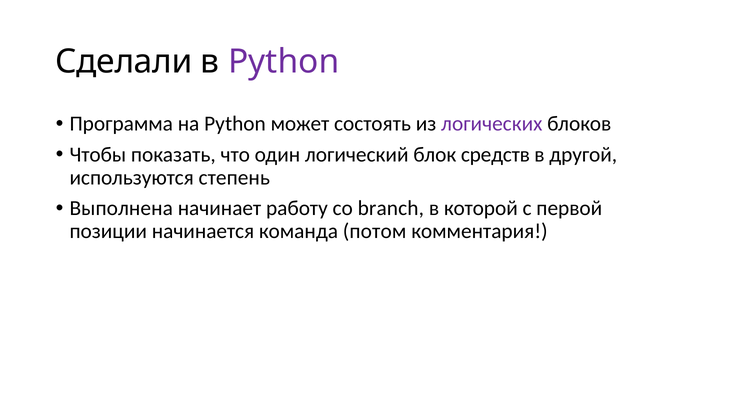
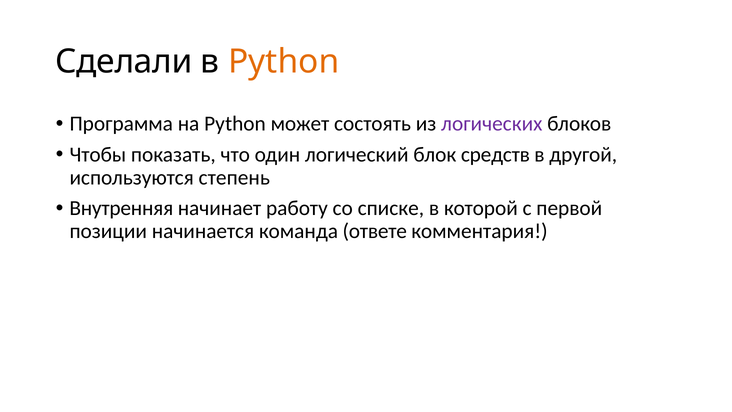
Python at (284, 61) colour: purple -> orange
Выполнена: Выполнена -> Внутренняя
branch: branch -> списке
потом: потом -> ответе
